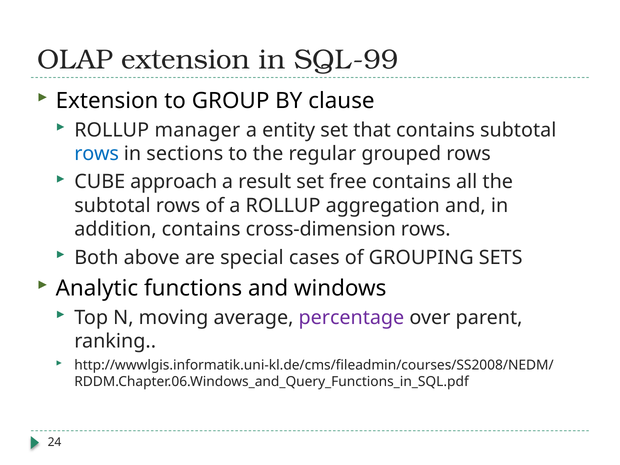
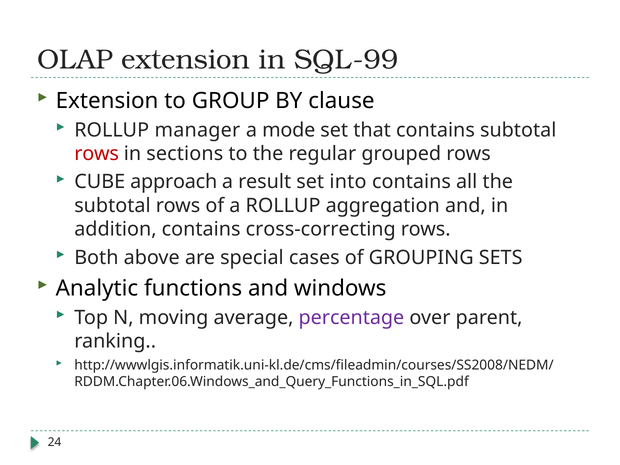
entity: entity -> mode
rows at (97, 154) colour: blue -> red
free: free -> into
cross-dimension: cross-dimension -> cross-correcting
